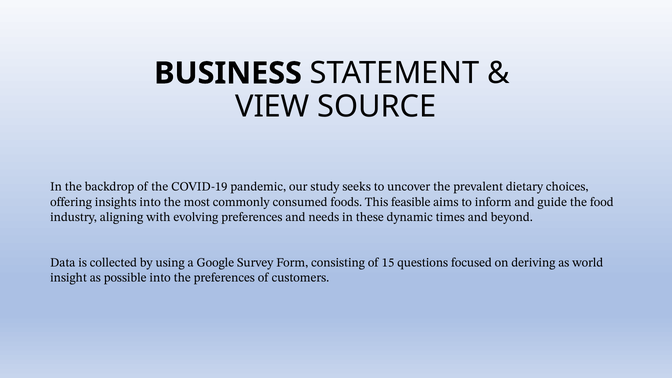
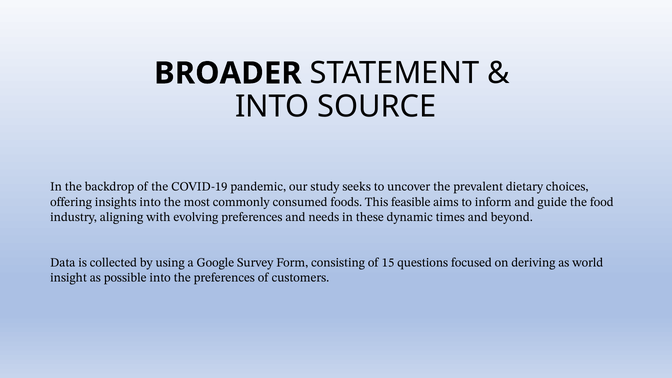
BUSINESS: BUSINESS -> BROADER
VIEW at (272, 106): VIEW -> INTO
